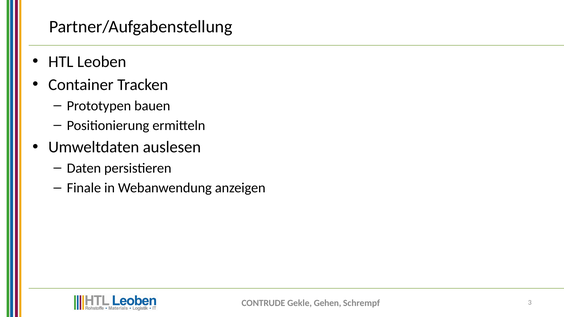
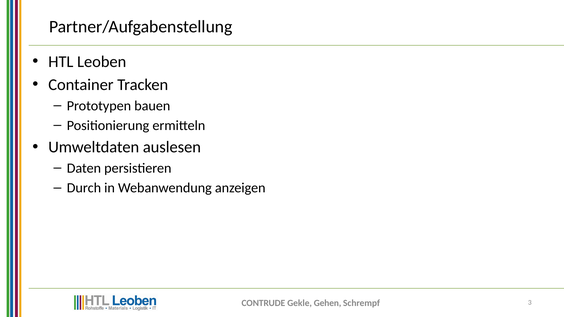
Finale: Finale -> Durch
